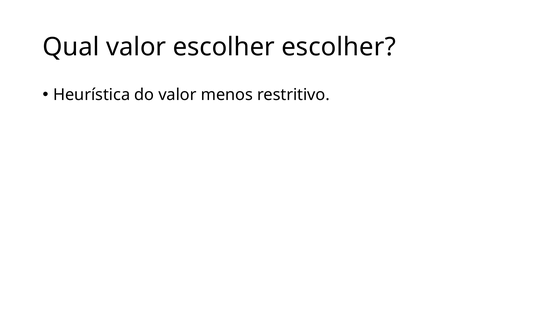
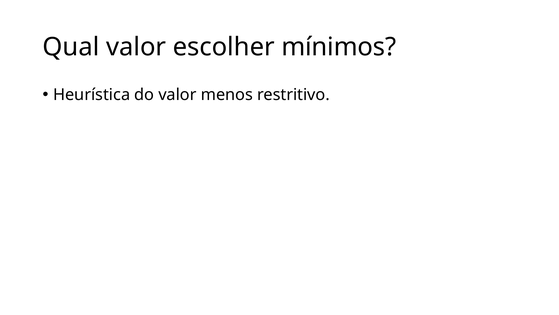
escolher escolher: escolher -> mínimos
